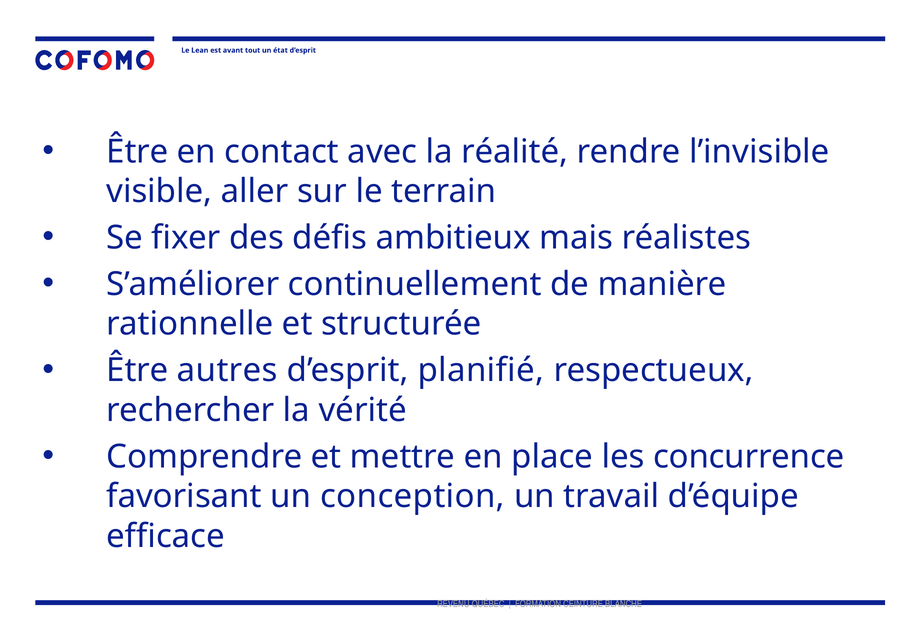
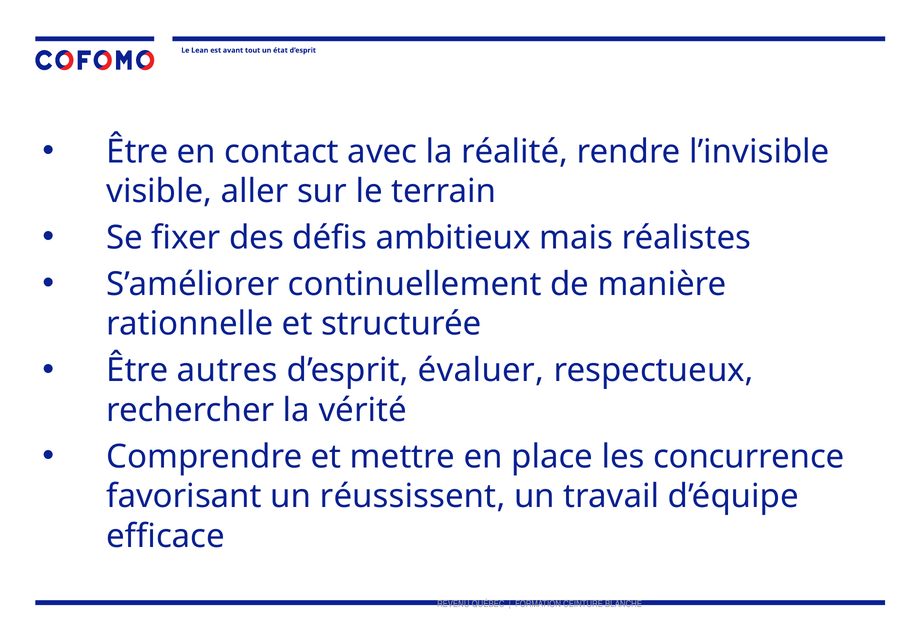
planifié: planifié -> évaluer
conception: conception -> réussissent
